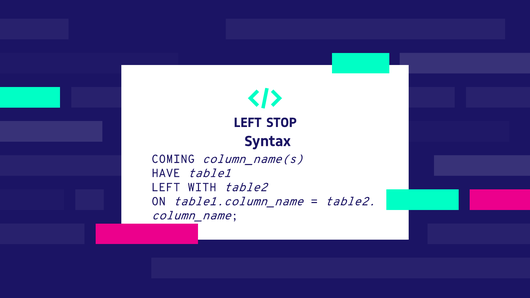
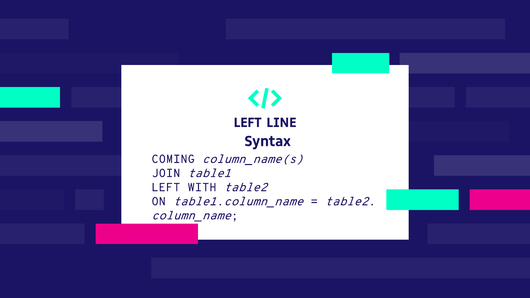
STOP: STOP -> LINE
HAVE: HAVE -> JOIN
